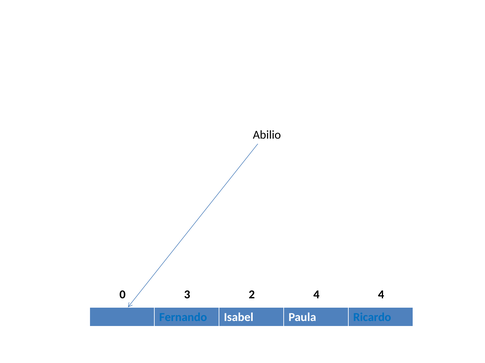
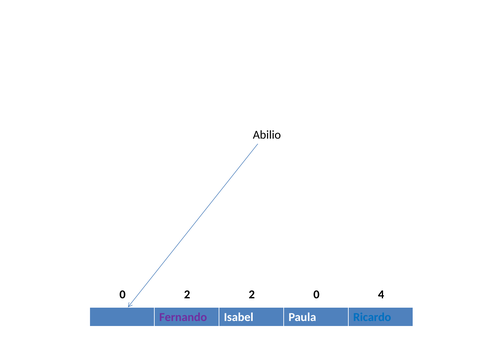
0 3: 3 -> 2
2 4: 4 -> 0
Fernando colour: blue -> purple
